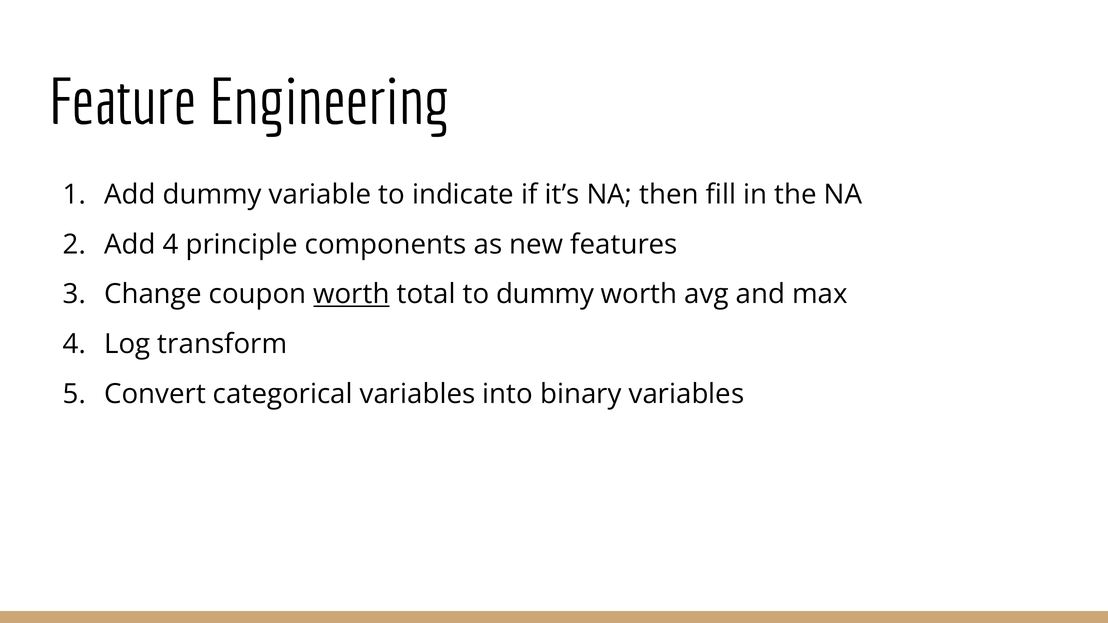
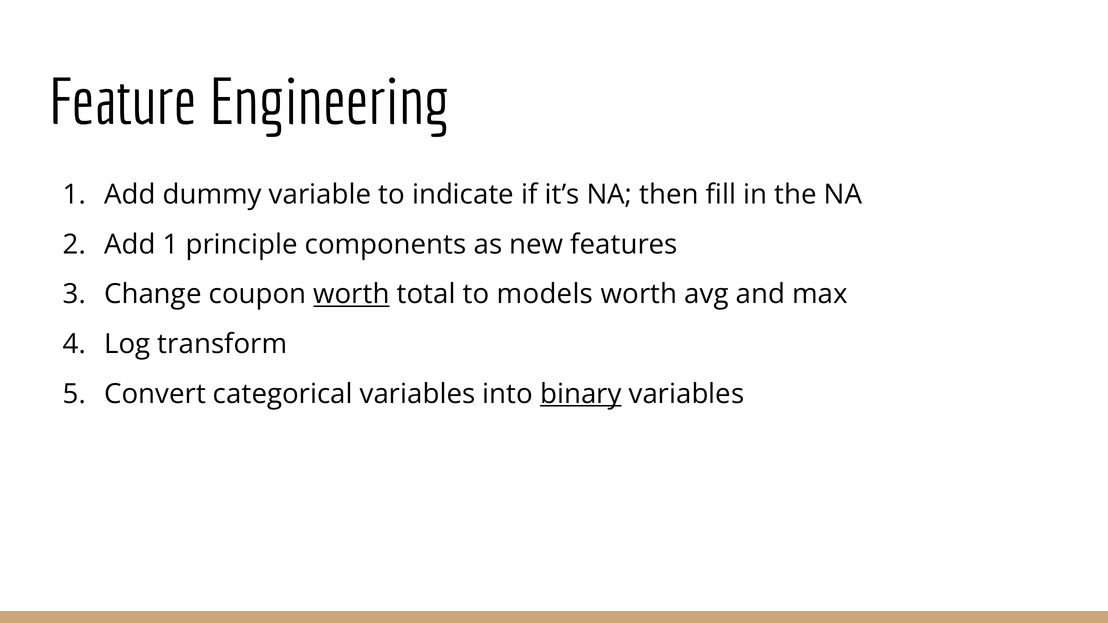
Add 4: 4 -> 1
to dummy: dummy -> models
binary underline: none -> present
